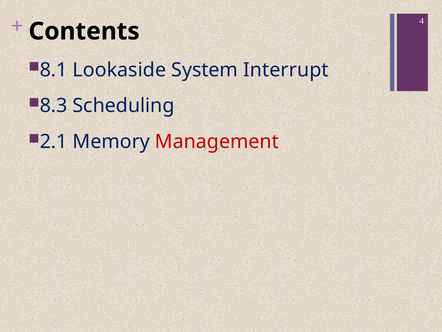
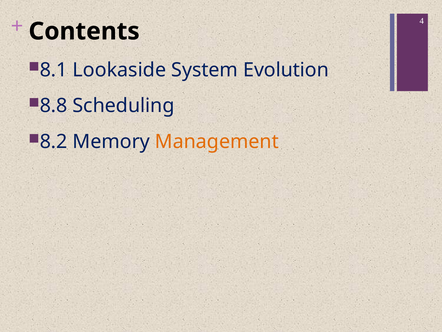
Interrupt: Interrupt -> Evolution
8.3: 8.3 -> 8.8
2.1: 2.1 -> 8.2
Management colour: red -> orange
